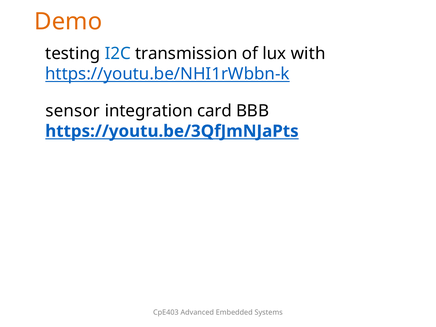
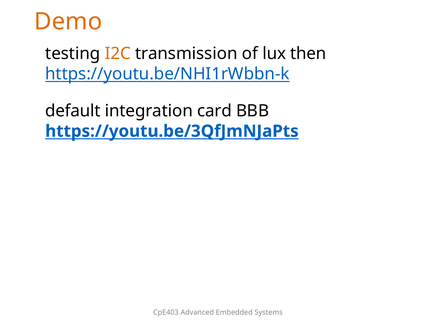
I2C colour: blue -> orange
with: with -> then
sensor: sensor -> default
